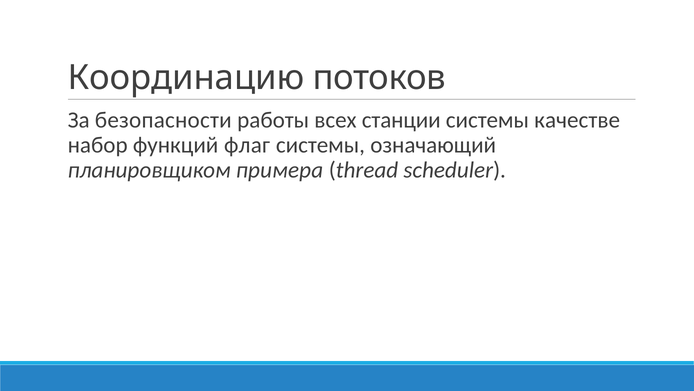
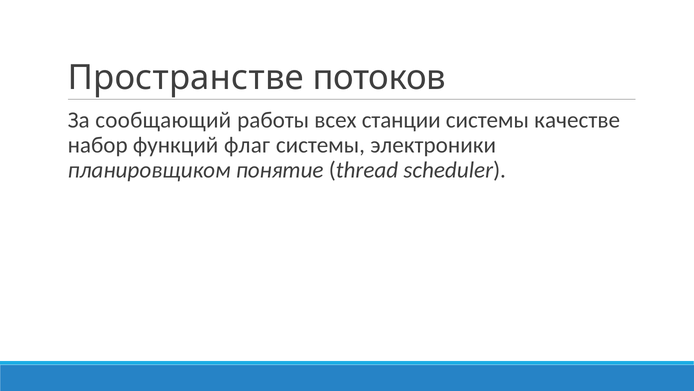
Координацию: Координацию -> Пространстве
безопасности: безопасности -> сообщающий
означающий: означающий -> электроники
примера: примера -> понятие
